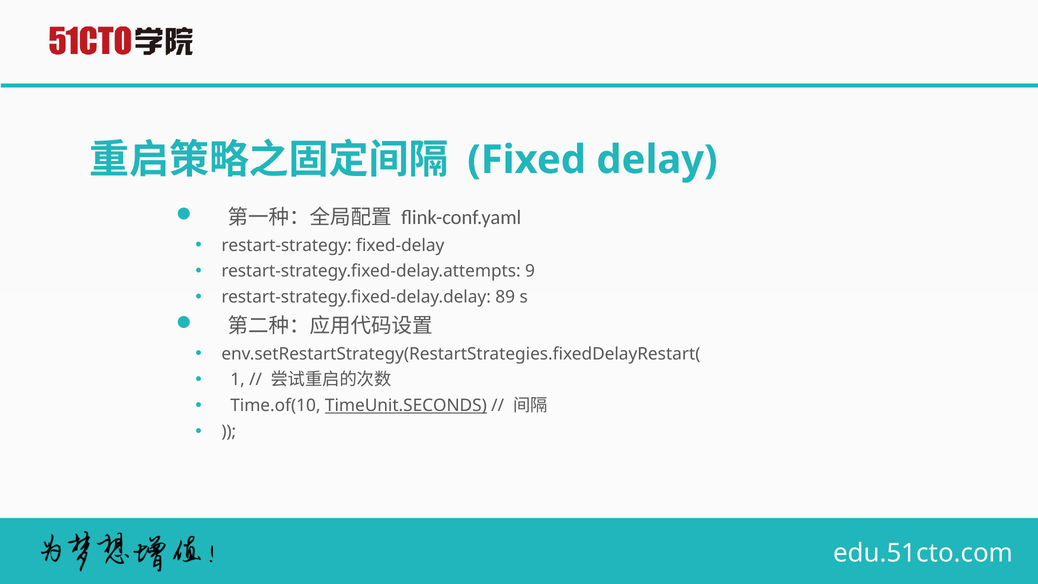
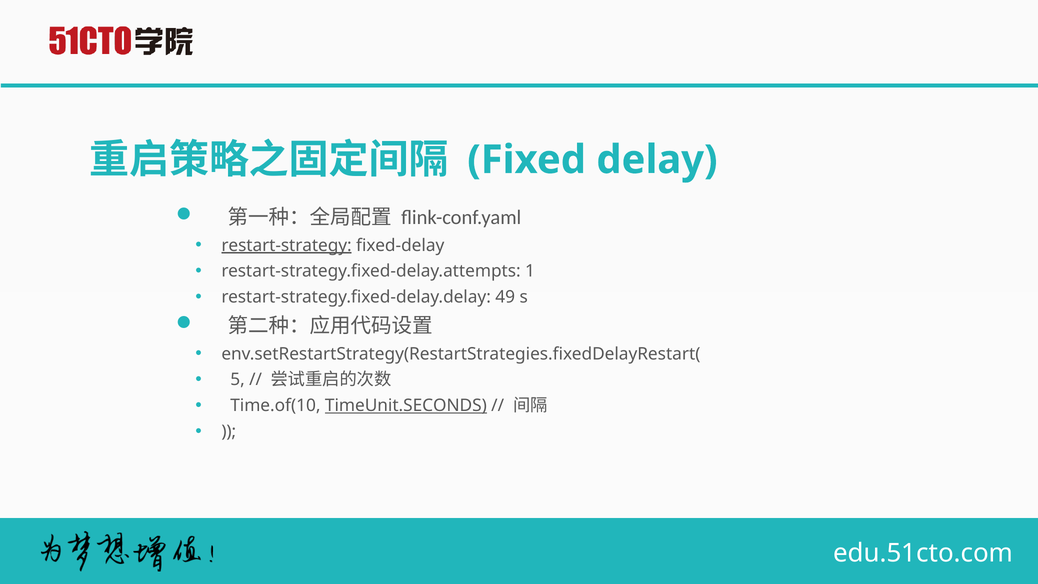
restart-strategy underline: none -> present
9: 9 -> 1
89: 89 -> 49
1: 1 -> 5
